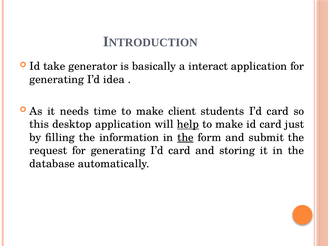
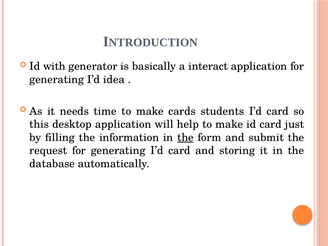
take: take -> with
client: client -> cards
help underline: present -> none
